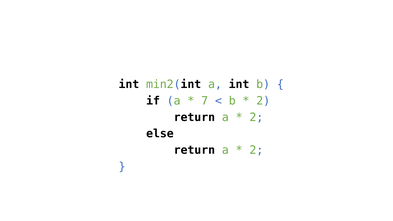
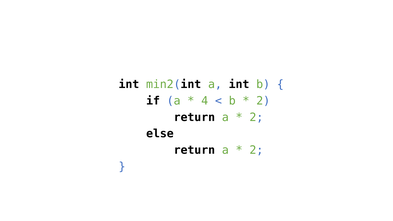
7: 7 -> 4
